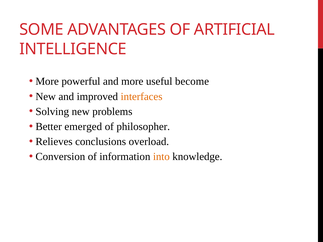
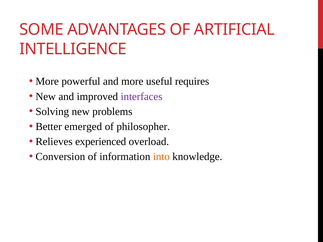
become: become -> requires
interfaces colour: orange -> purple
conclusions: conclusions -> experienced
